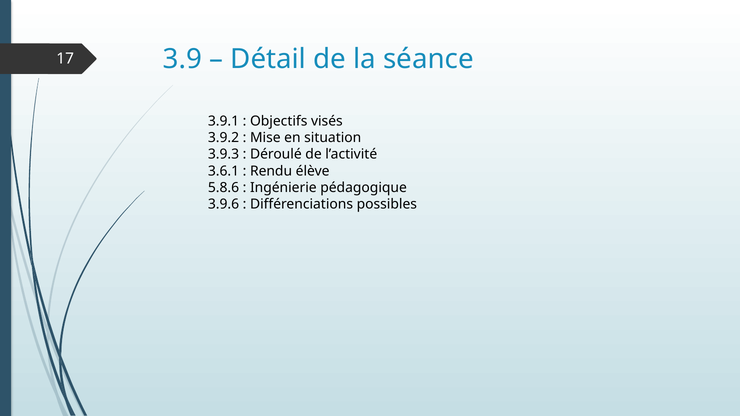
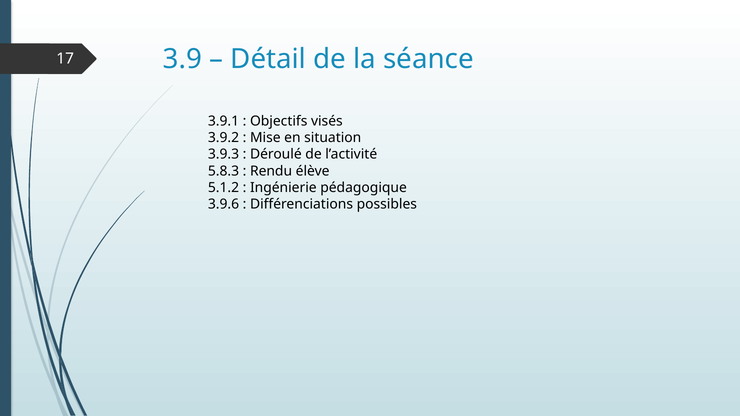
3.6.1: 3.6.1 -> 5.8.3
5.8.6: 5.8.6 -> 5.1.2
